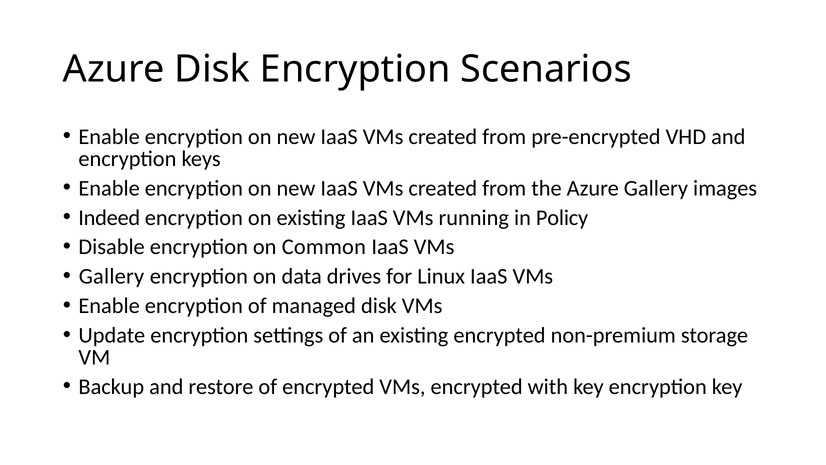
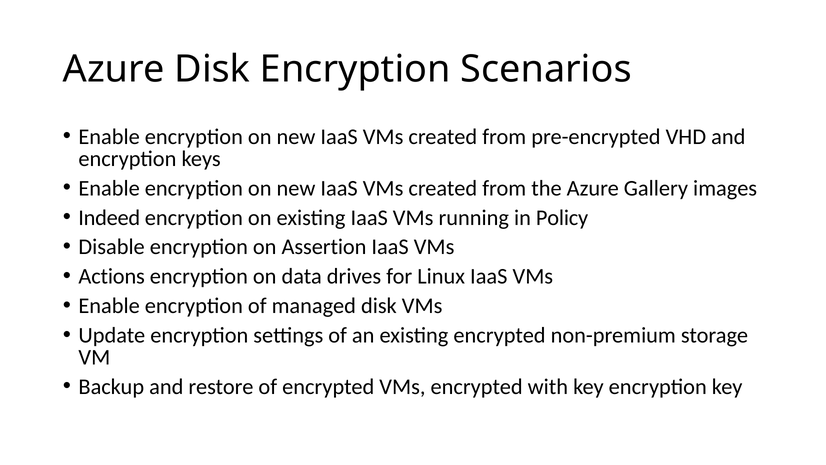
Common: Common -> Assertion
Gallery at (111, 276): Gallery -> Actions
